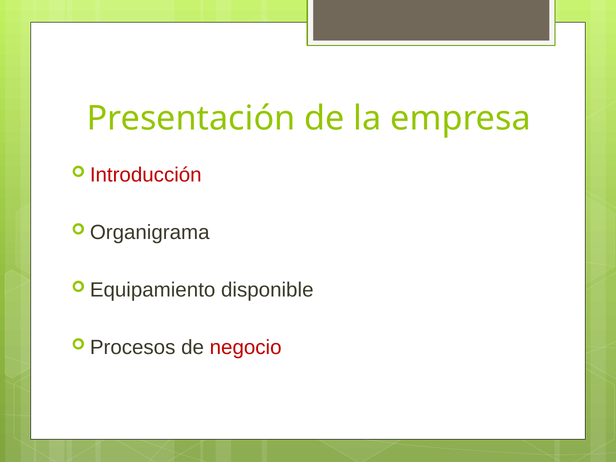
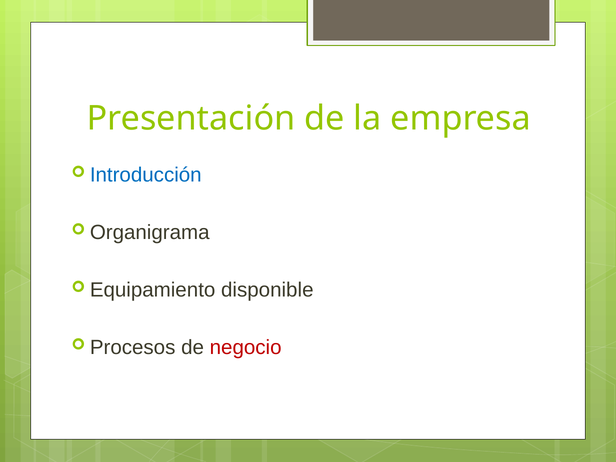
Introducción colour: red -> blue
